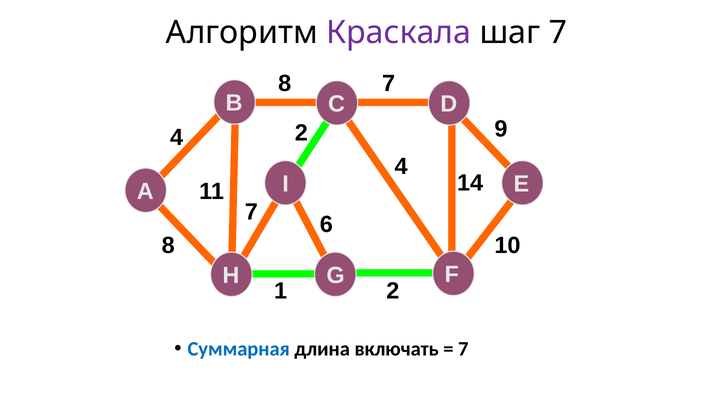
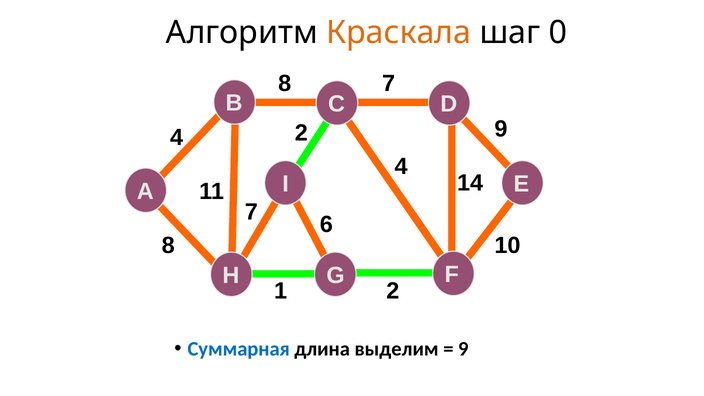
Краскала colour: purple -> orange
шаг 7: 7 -> 0
включать: включать -> выделим
7 at (463, 349): 7 -> 9
